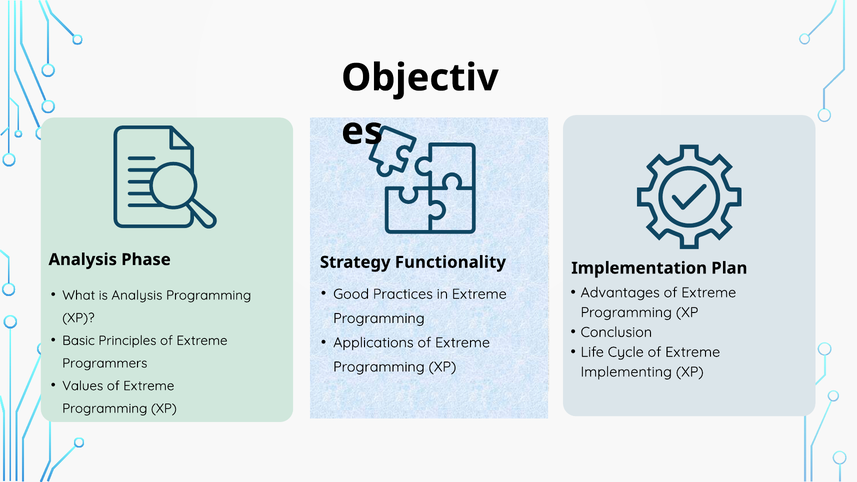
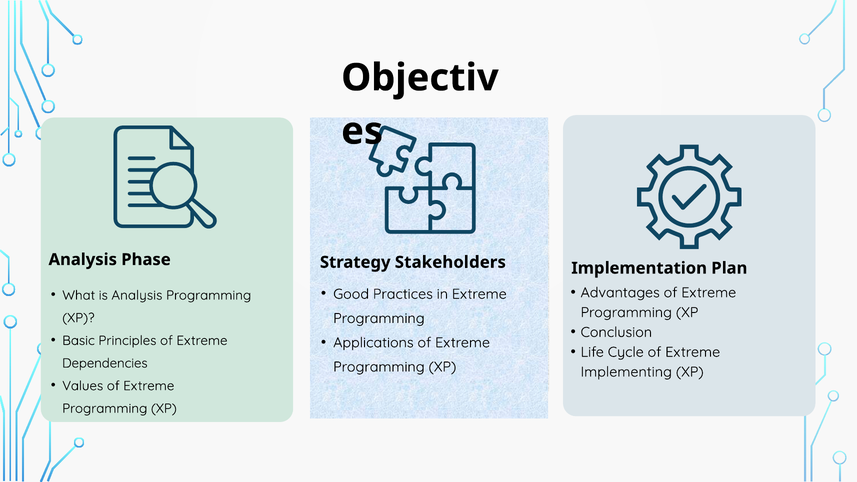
Functionality: Functionality -> Stakeholders
Programmers: Programmers -> Dependencies
